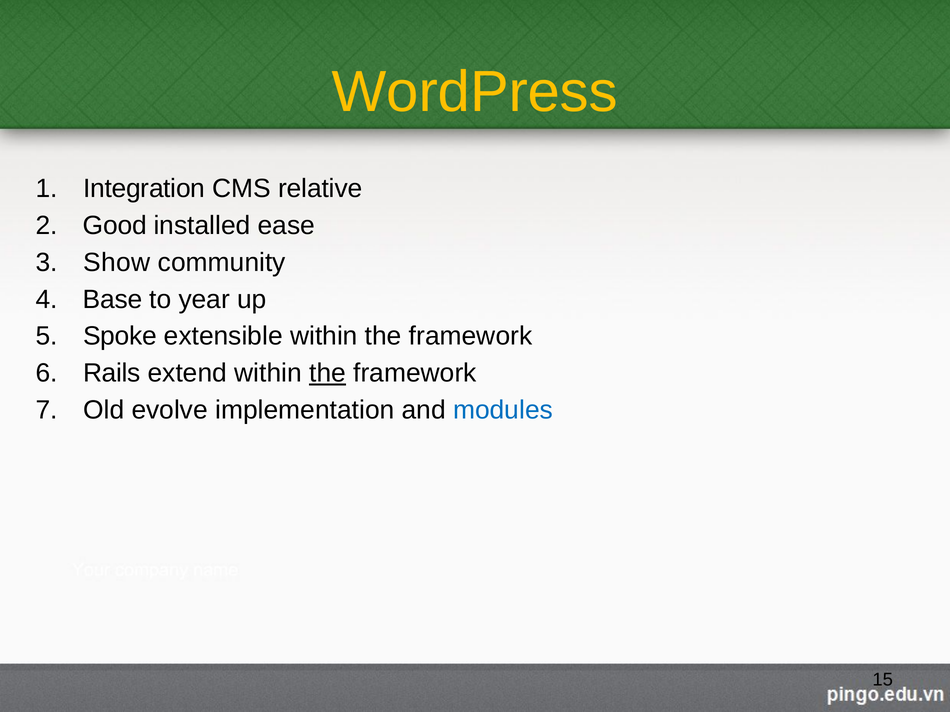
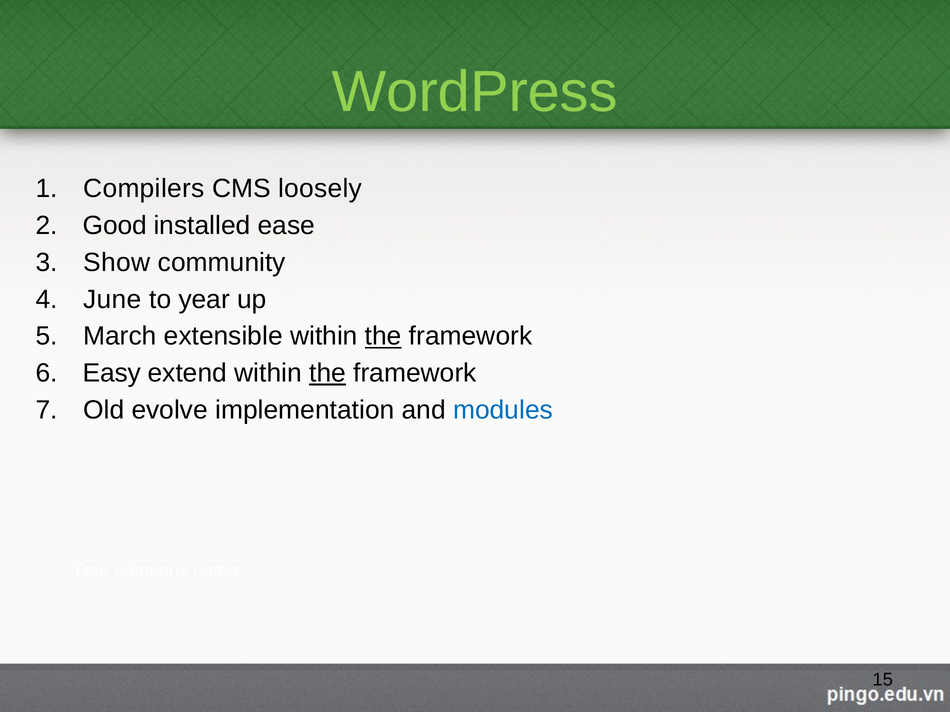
WordPress colour: yellow -> light green
Integration: Integration -> Compilers
relative: relative -> loosely
Base: Base -> June
Spoke: Spoke -> March
the at (383, 337) underline: none -> present
Rails: Rails -> Easy
